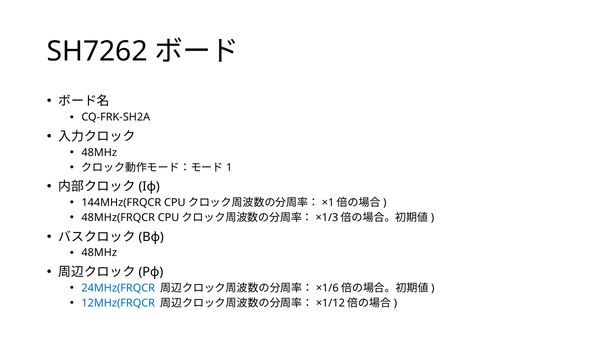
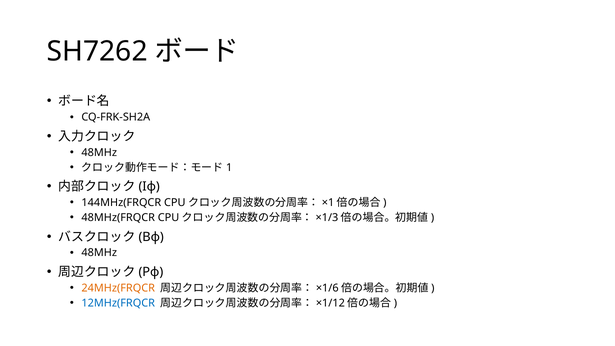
24MHz(FRQCR colour: blue -> orange
